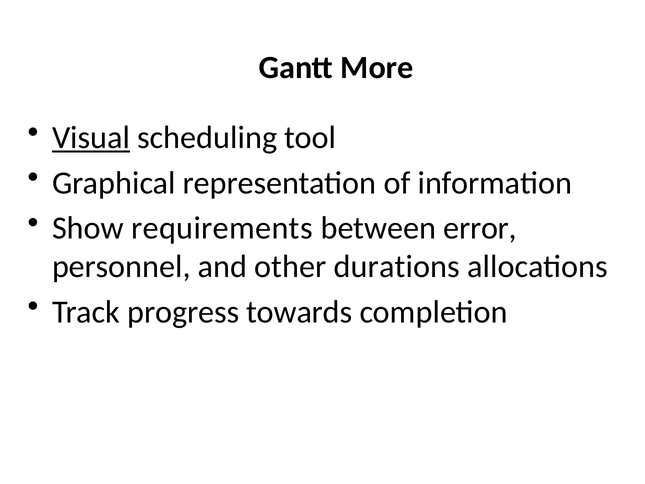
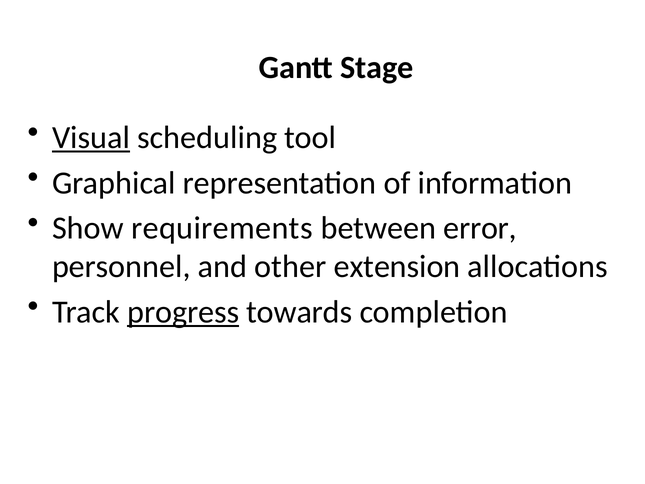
More: More -> Stage
durations: durations -> extension
progress underline: none -> present
